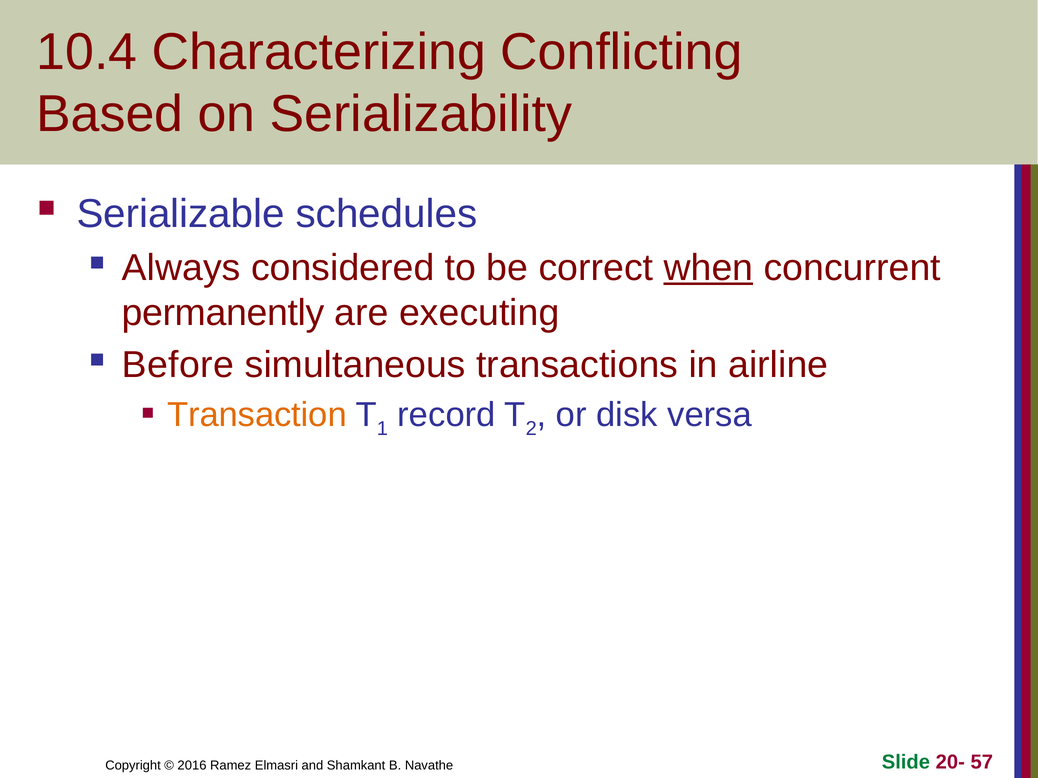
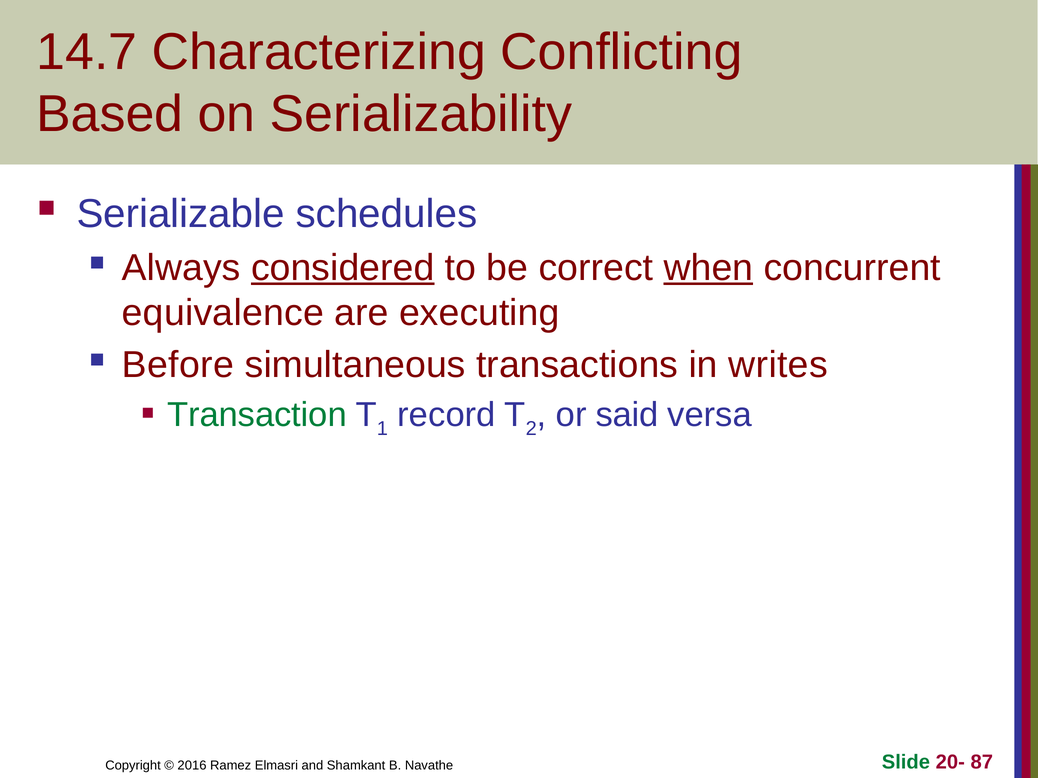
10.4: 10.4 -> 14.7
considered underline: none -> present
permanently: permanently -> equivalence
airline: airline -> writes
Transaction colour: orange -> green
disk: disk -> said
57: 57 -> 87
